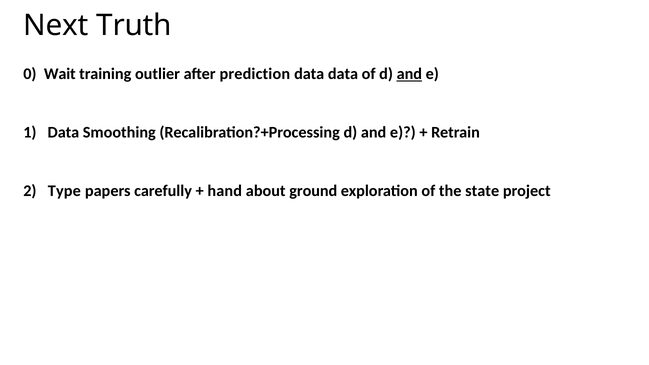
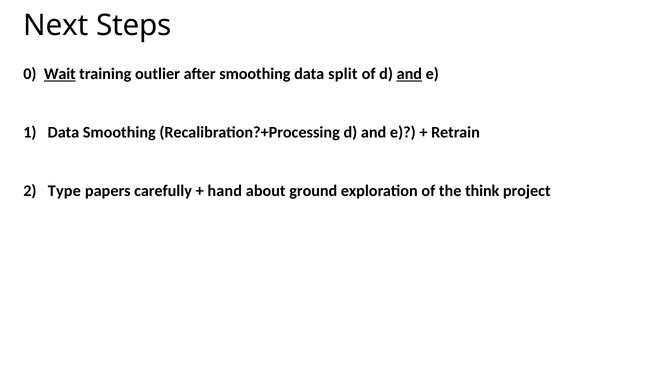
Truth: Truth -> Steps
Wait underline: none -> present
after prediction: prediction -> smoothing
data data: data -> split
state: state -> think
